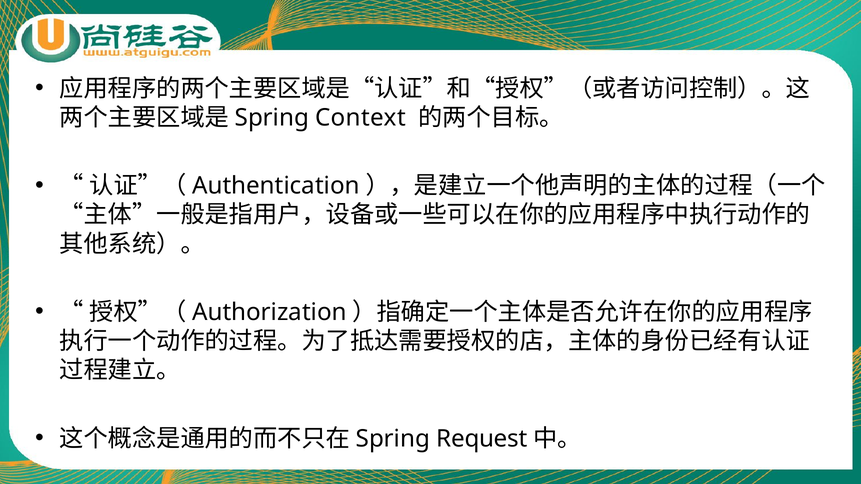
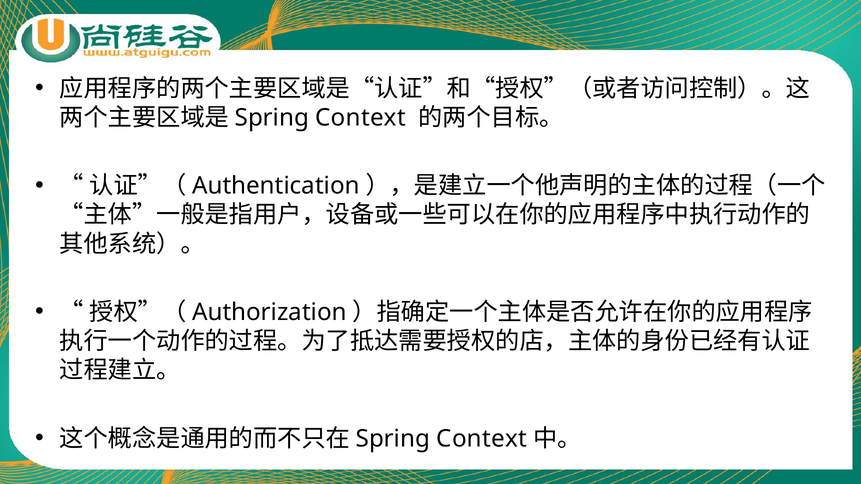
Request at (482, 439): Request -> Context
